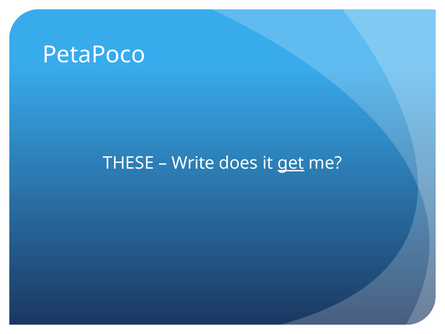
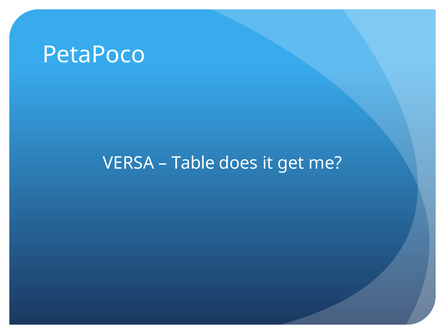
THESE: THESE -> VERSA
Write: Write -> Table
get underline: present -> none
